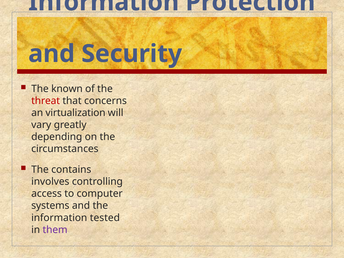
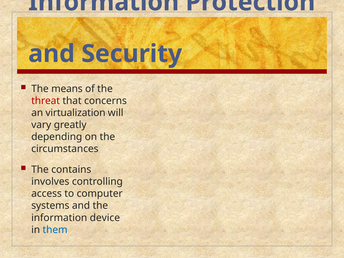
known: known -> means
tested: tested -> device
them colour: purple -> blue
